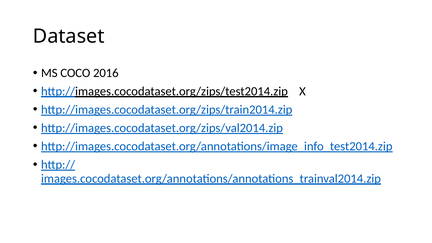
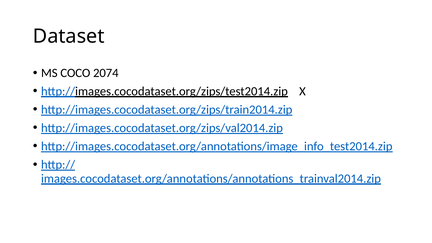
2016: 2016 -> 2074
